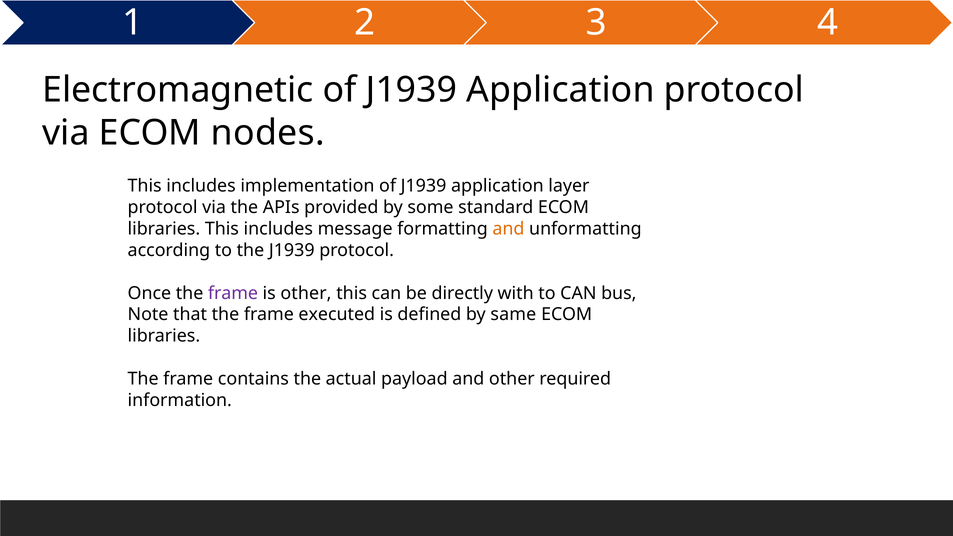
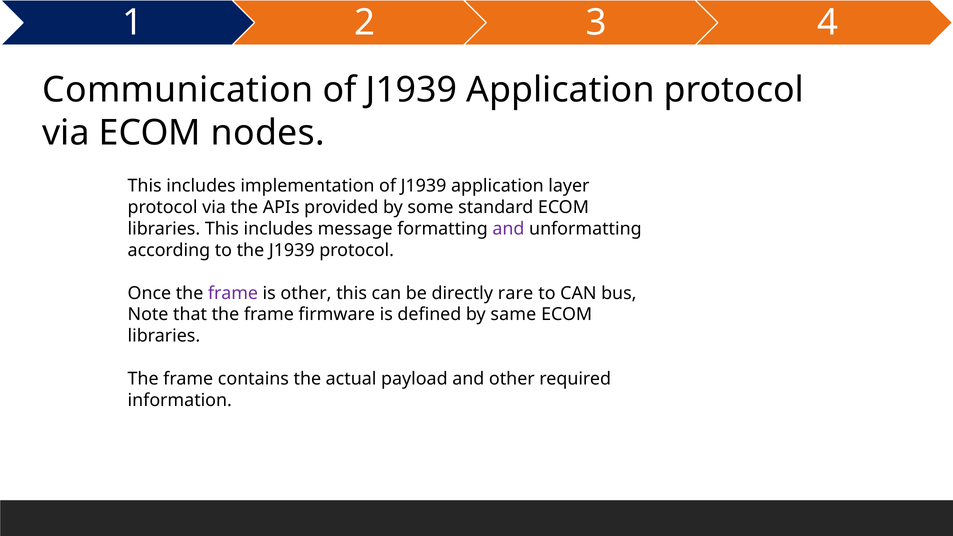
Electromagnetic: Electromagnetic -> Communication
and at (508, 229) colour: orange -> purple
with: with -> rare
executed: executed -> firmware
